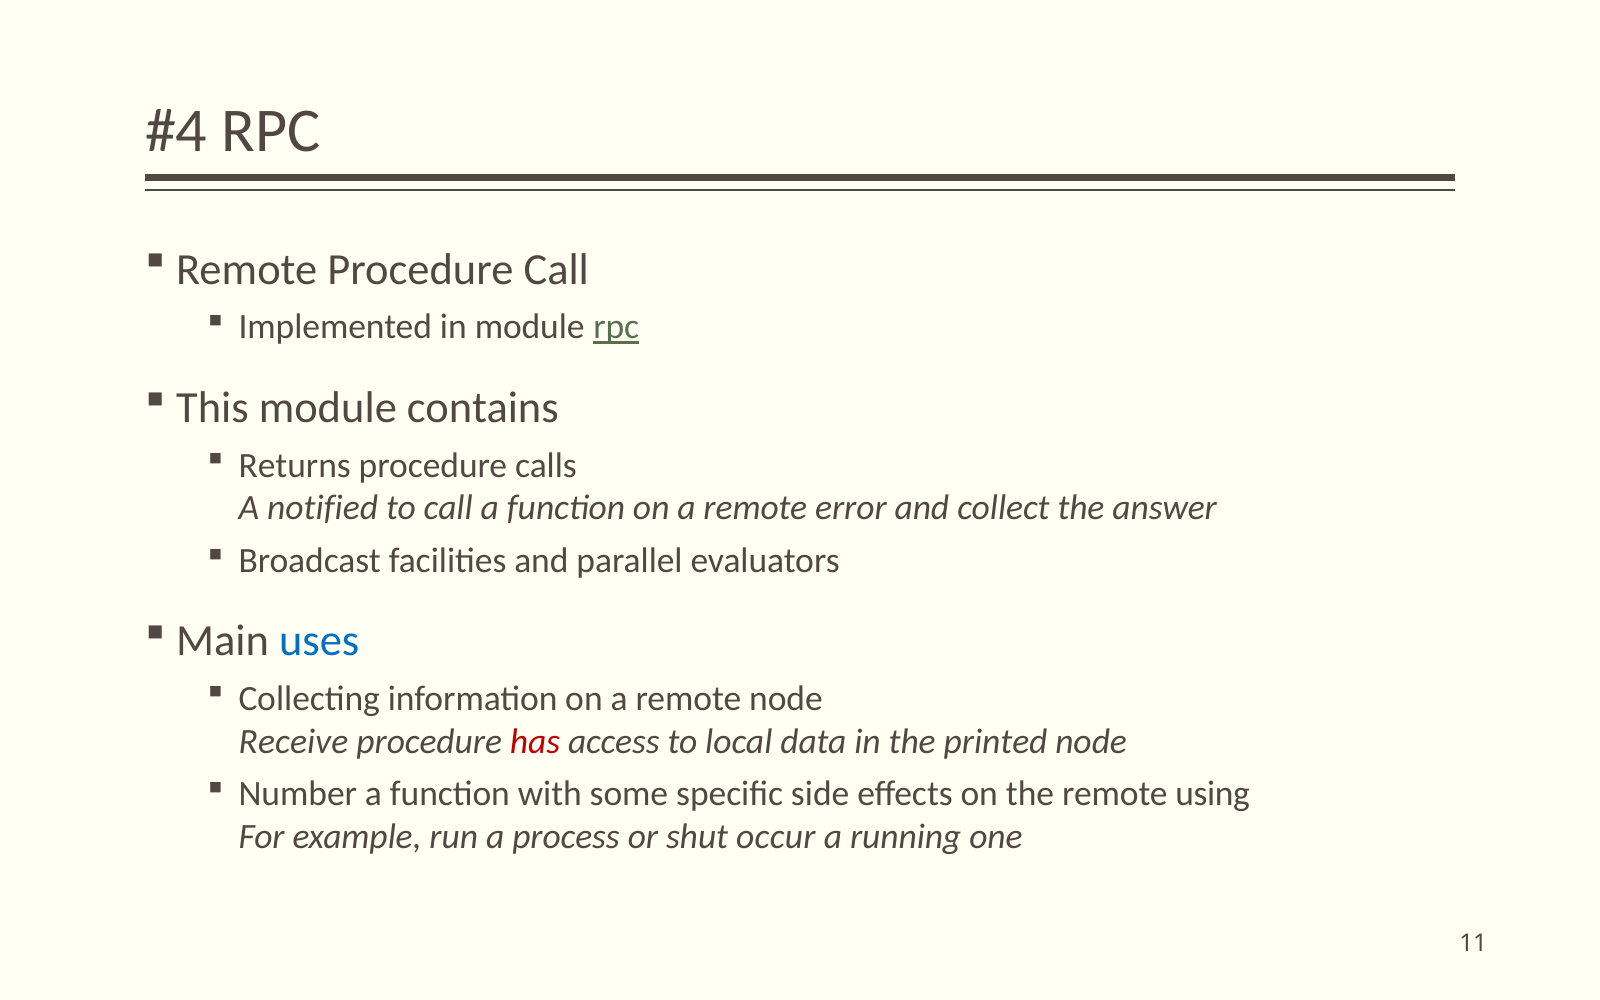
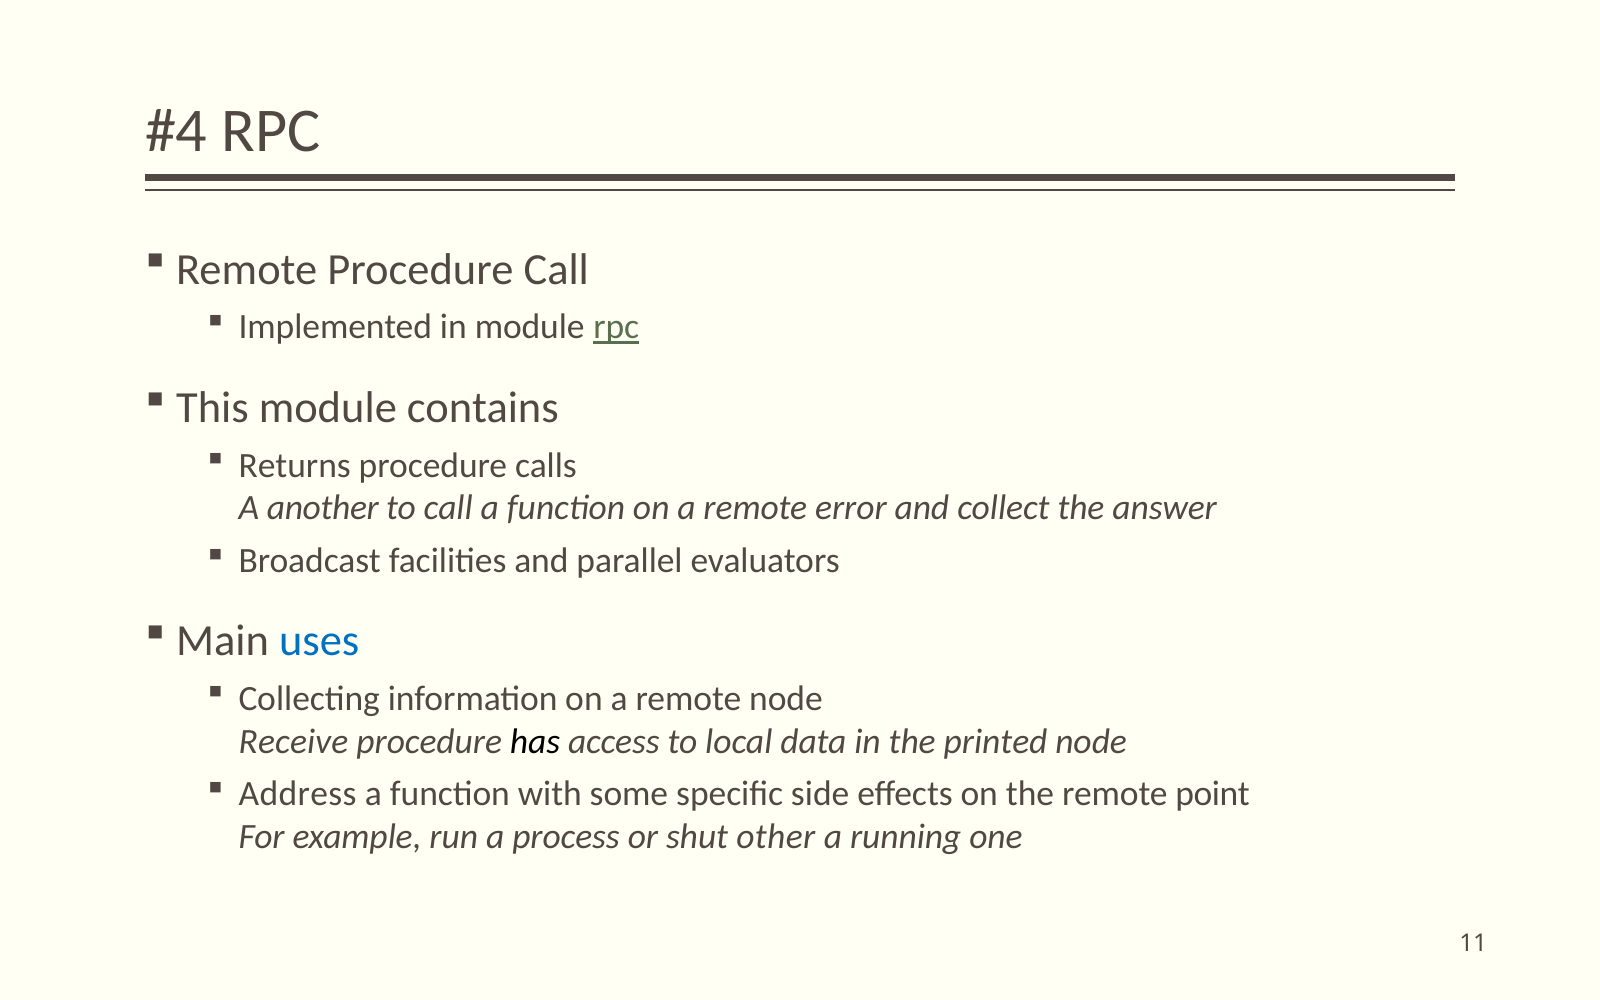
notified: notified -> another
has colour: red -> black
Number: Number -> Address
using: using -> point
occur: occur -> other
